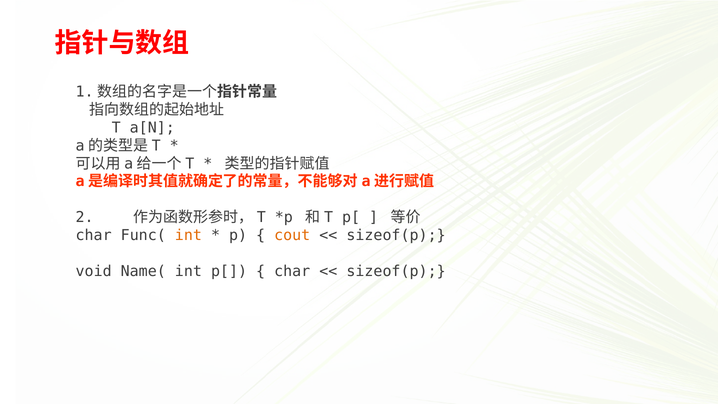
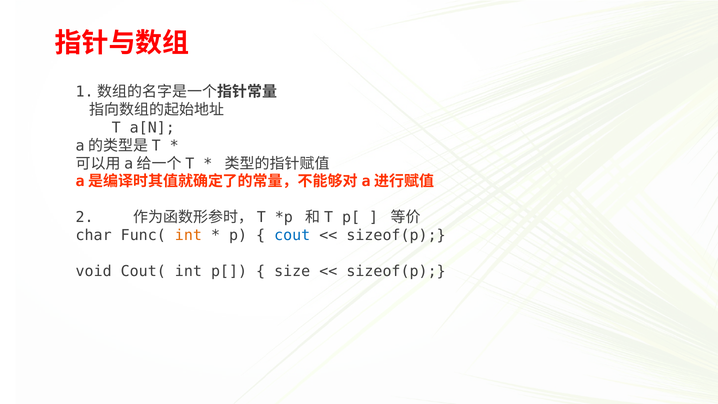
cout colour: orange -> blue
Name(: Name( -> Cout(
char at (292, 271): char -> size
